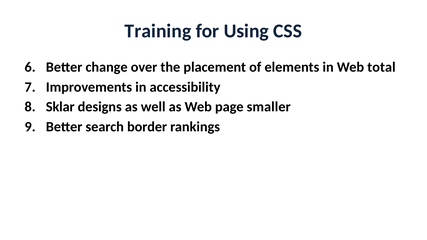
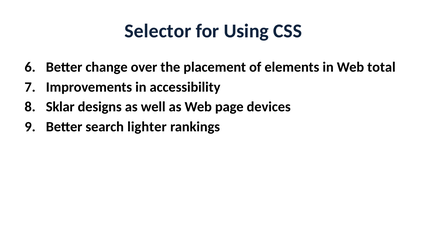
Training: Training -> Selector
smaller: smaller -> devices
border: border -> lighter
